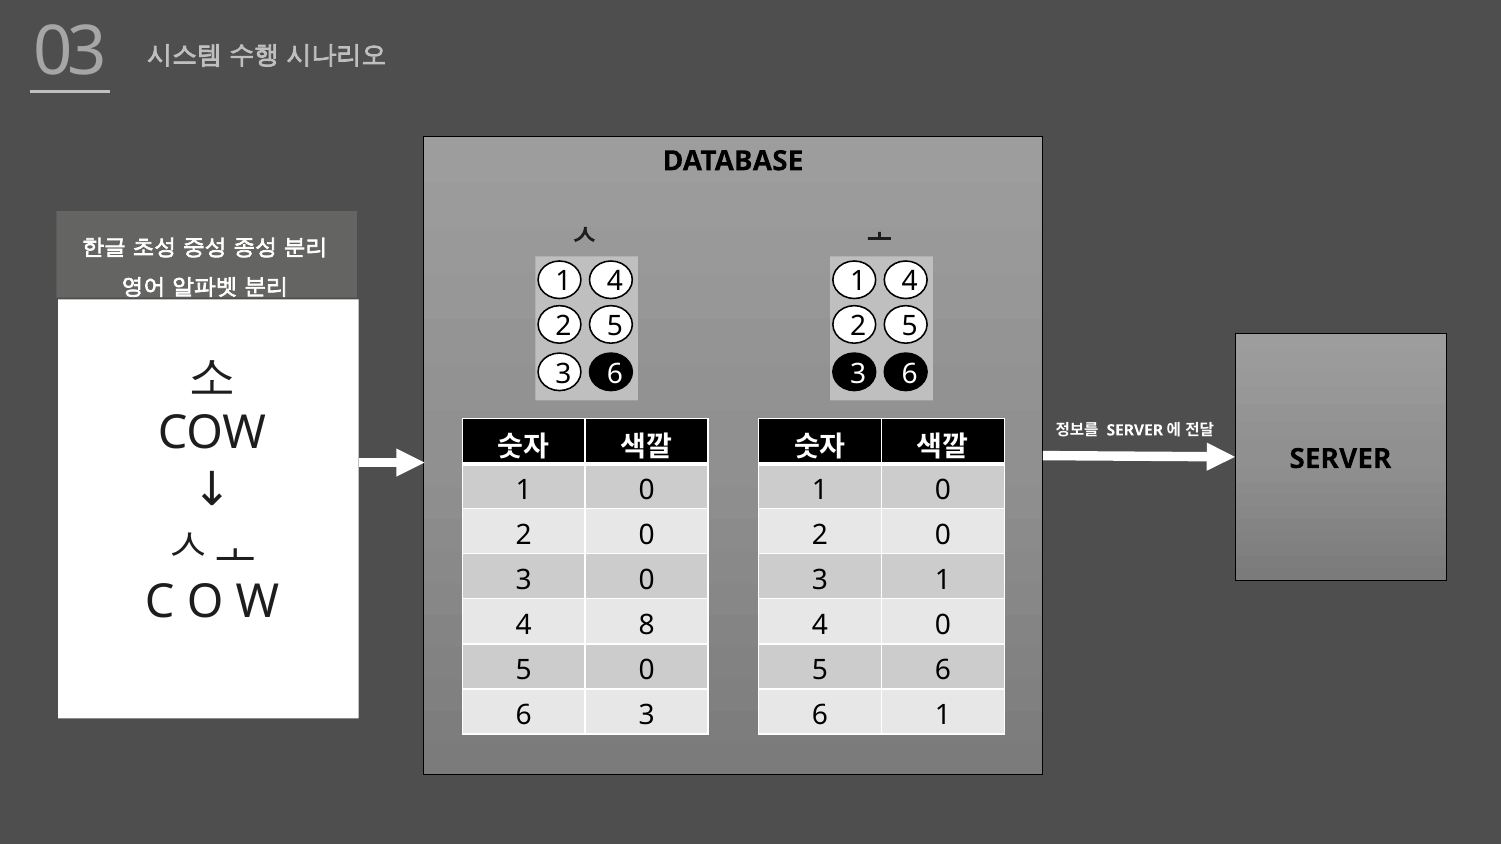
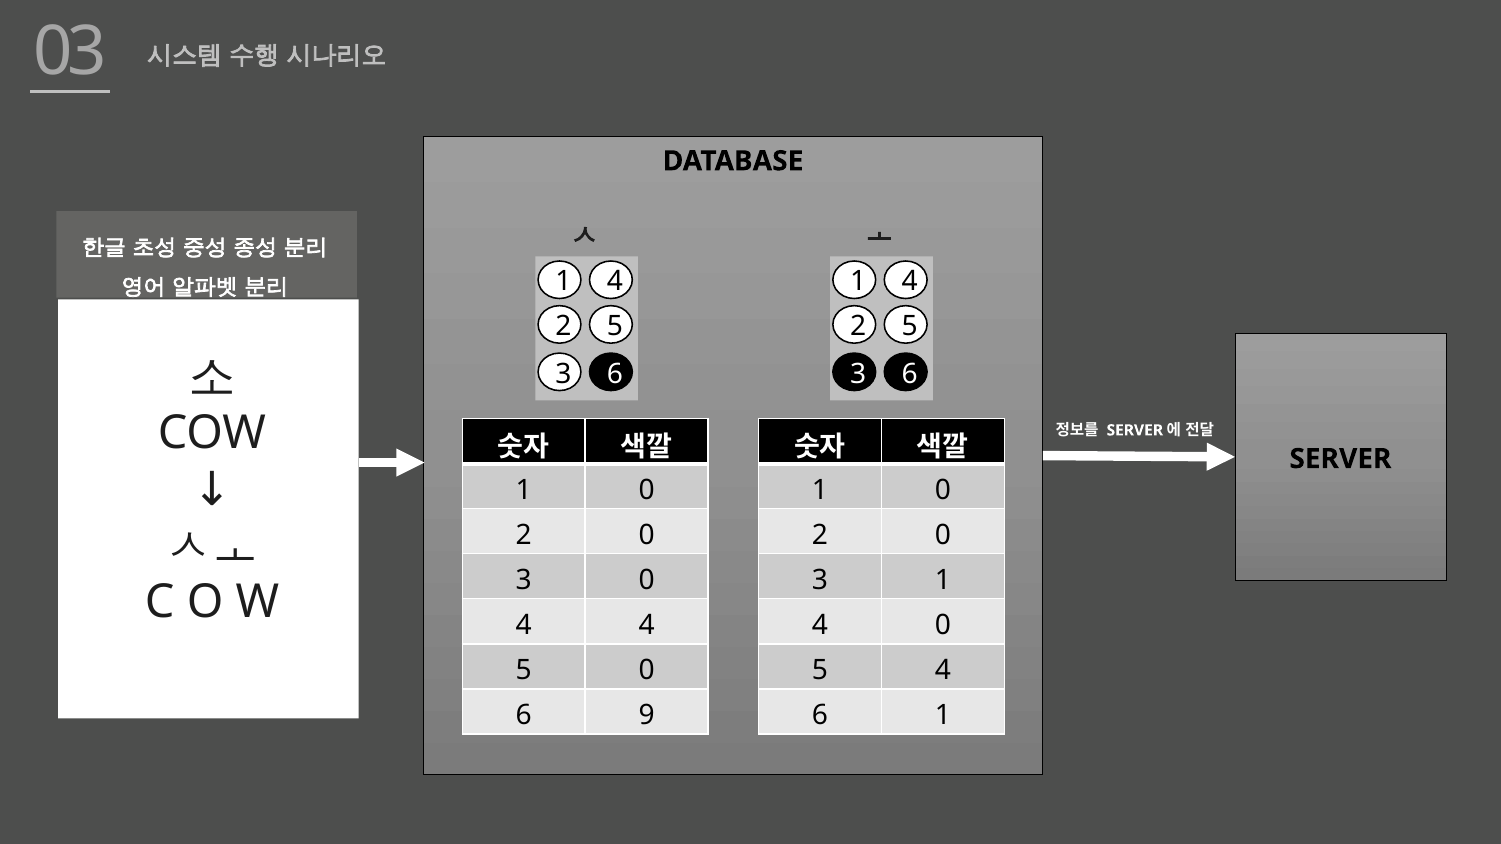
4 8: 8 -> 4
5 6: 6 -> 4
6 3: 3 -> 9
